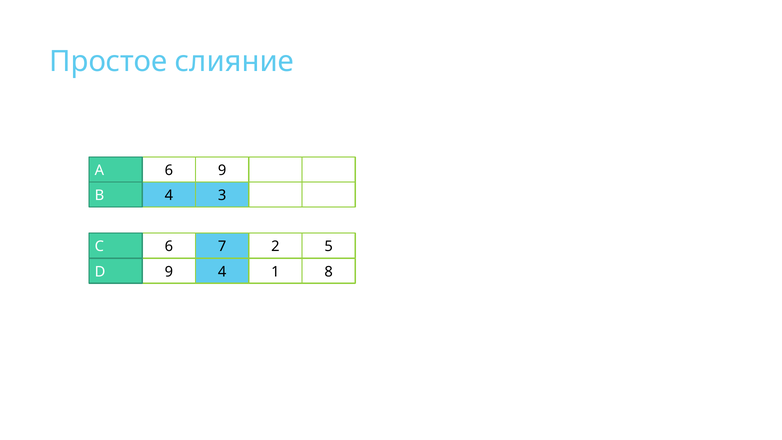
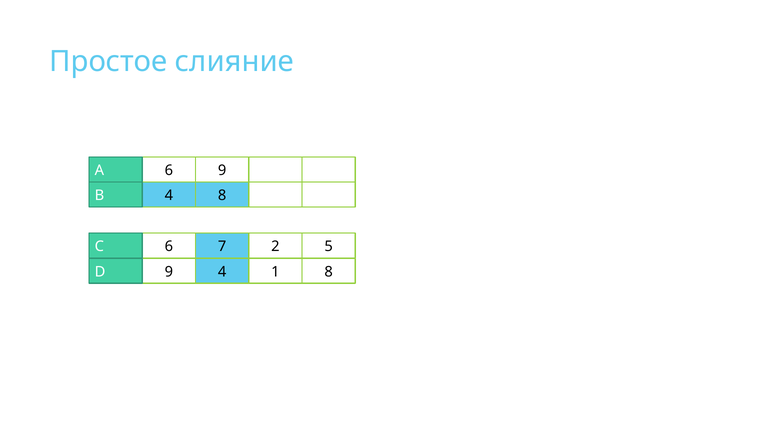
4 3: 3 -> 8
